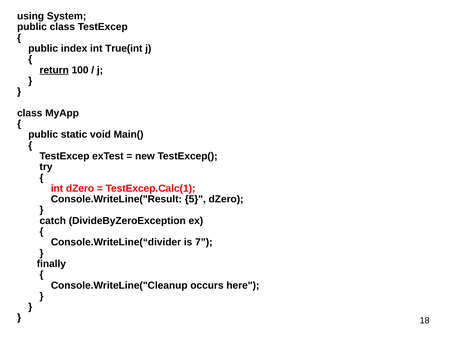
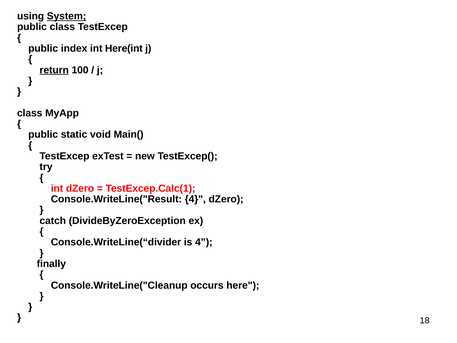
System underline: none -> present
True(int: True(int -> Here(int
Console.WriteLine("Result 5: 5 -> 4
is 7: 7 -> 4
